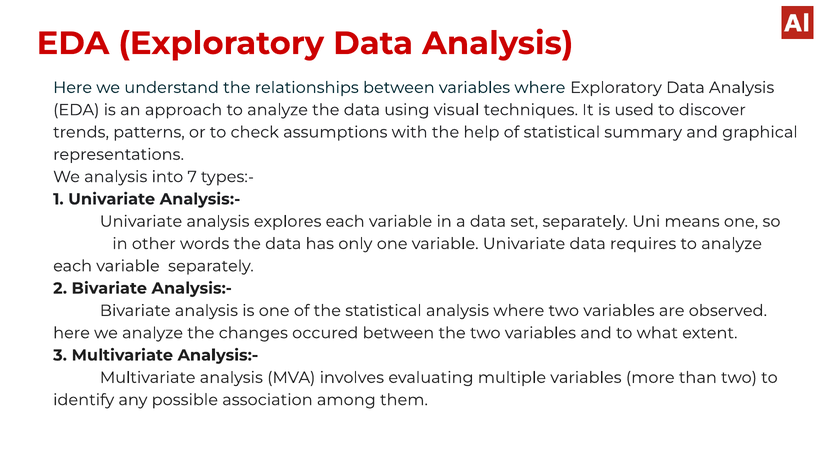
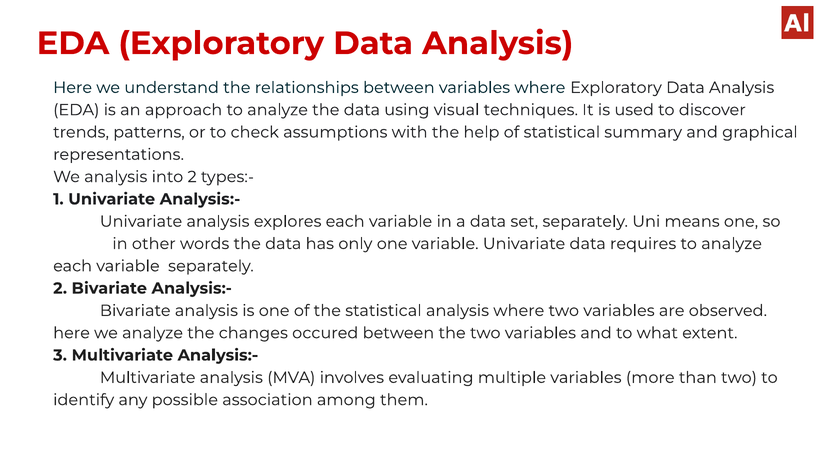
into 7: 7 -> 2
